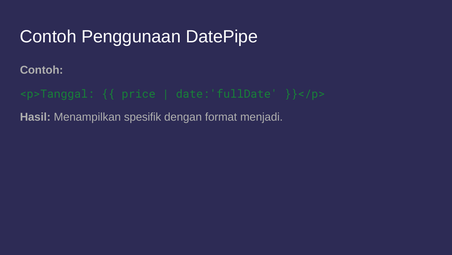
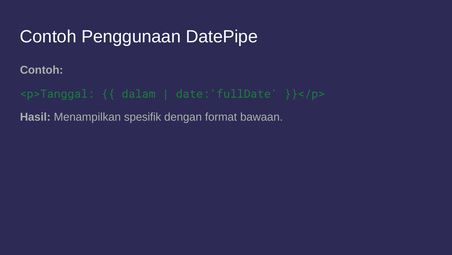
price: price -> dalam
menjadi: menjadi -> bawaan
